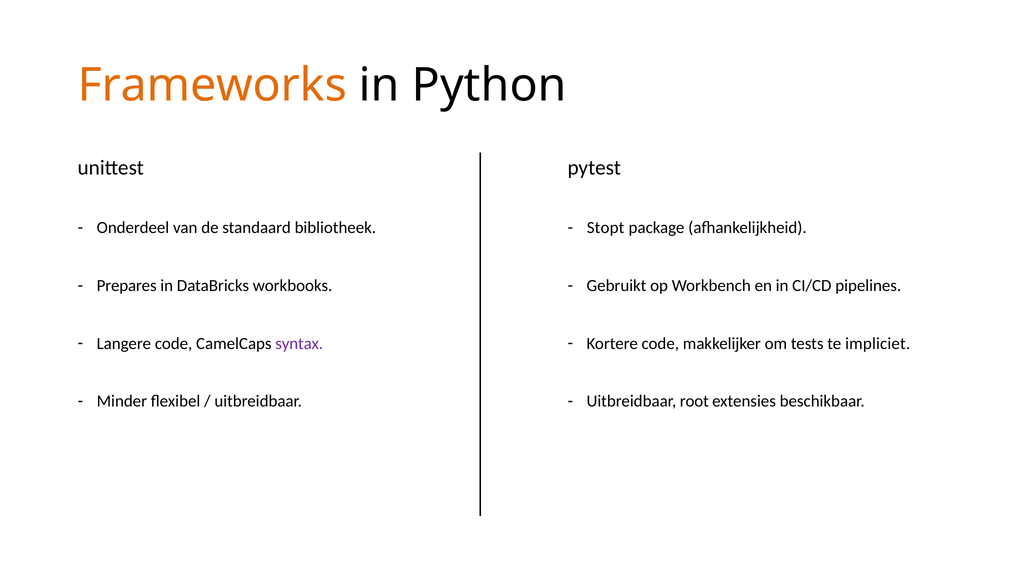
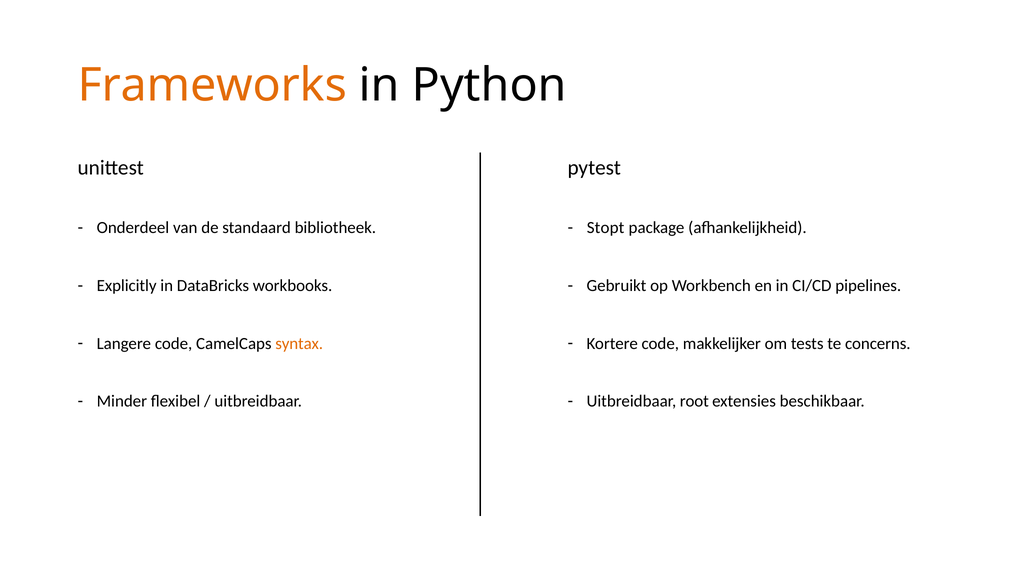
Prepares: Prepares -> Explicitly
syntax colour: purple -> orange
impliciet: impliciet -> concerns
